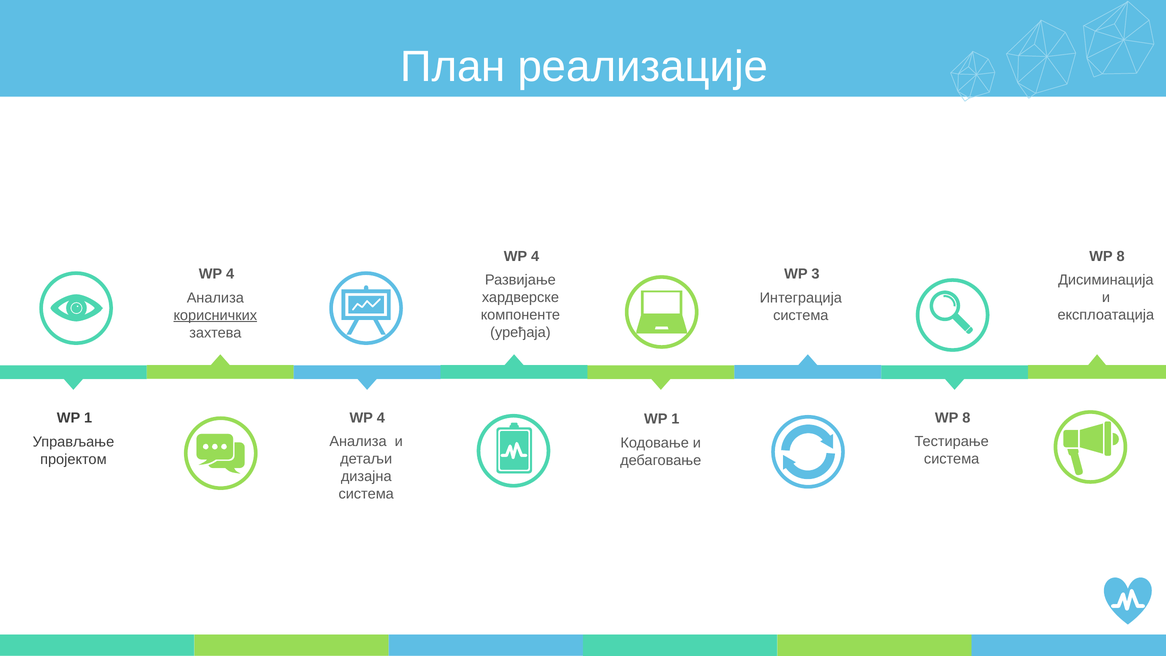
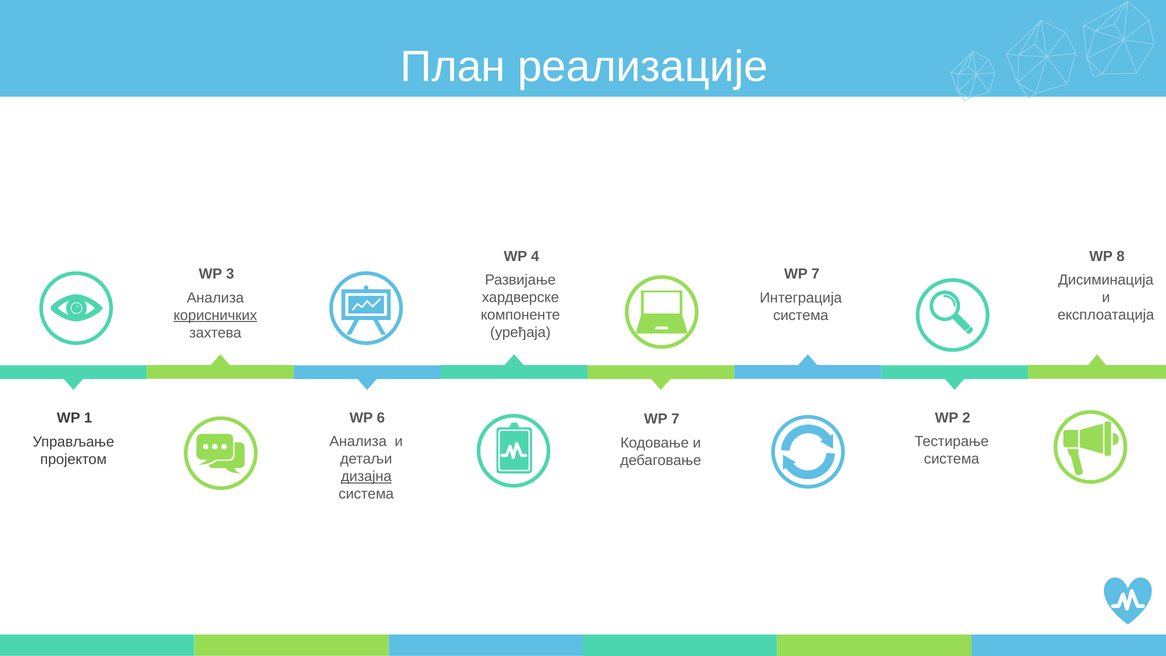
4 at (230, 274): 4 -> 3
3 at (816, 274): 3 -> 7
4 at (381, 418): 4 -> 6
8 at (966, 418): 8 -> 2
1 at (675, 419): 1 -> 7
дизајна underline: none -> present
